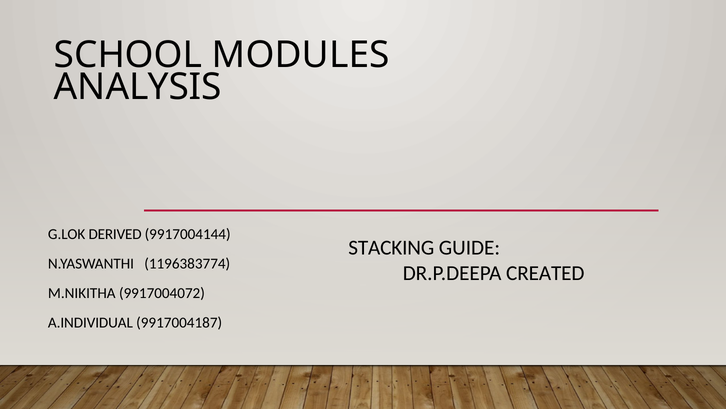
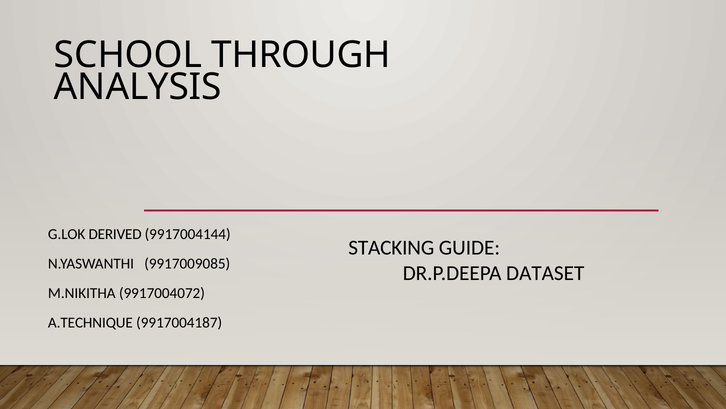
MODULES: MODULES -> THROUGH
1196383774: 1196383774 -> 9917009085
CREATED: CREATED -> DATASET
A.INDIVIDUAL: A.INDIVIDUAL -> A.TECHNIQUE
